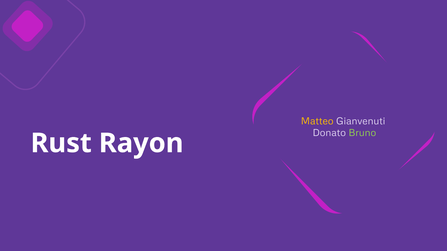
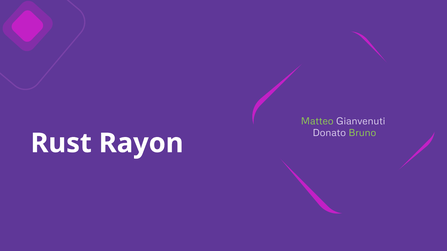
Matteo colour: yellow -> light green
